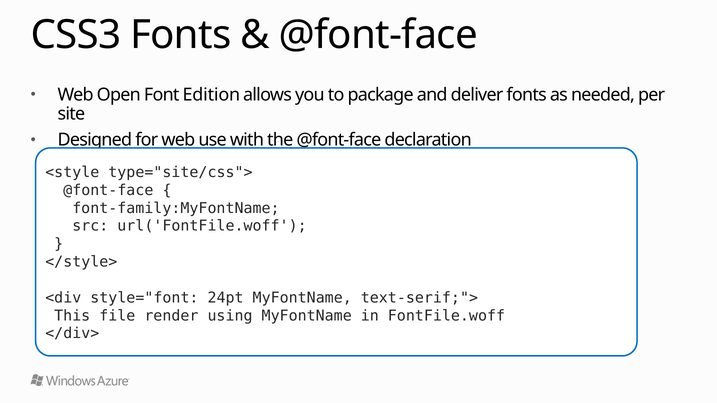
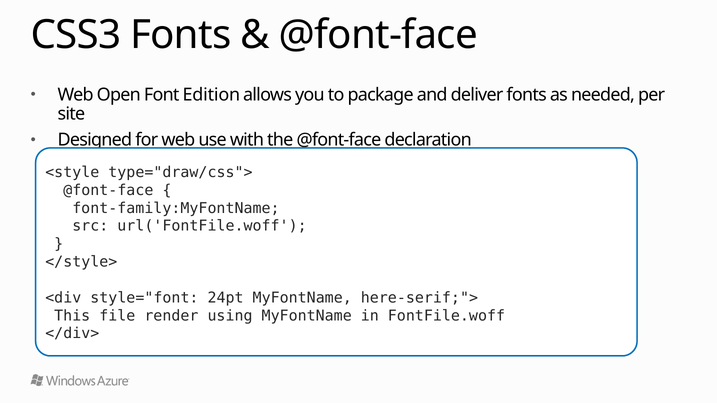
type="site/css">: type="site/css"> -> type="draw/css">
text-serif;">: text-serif;"> -> here-serif;">
